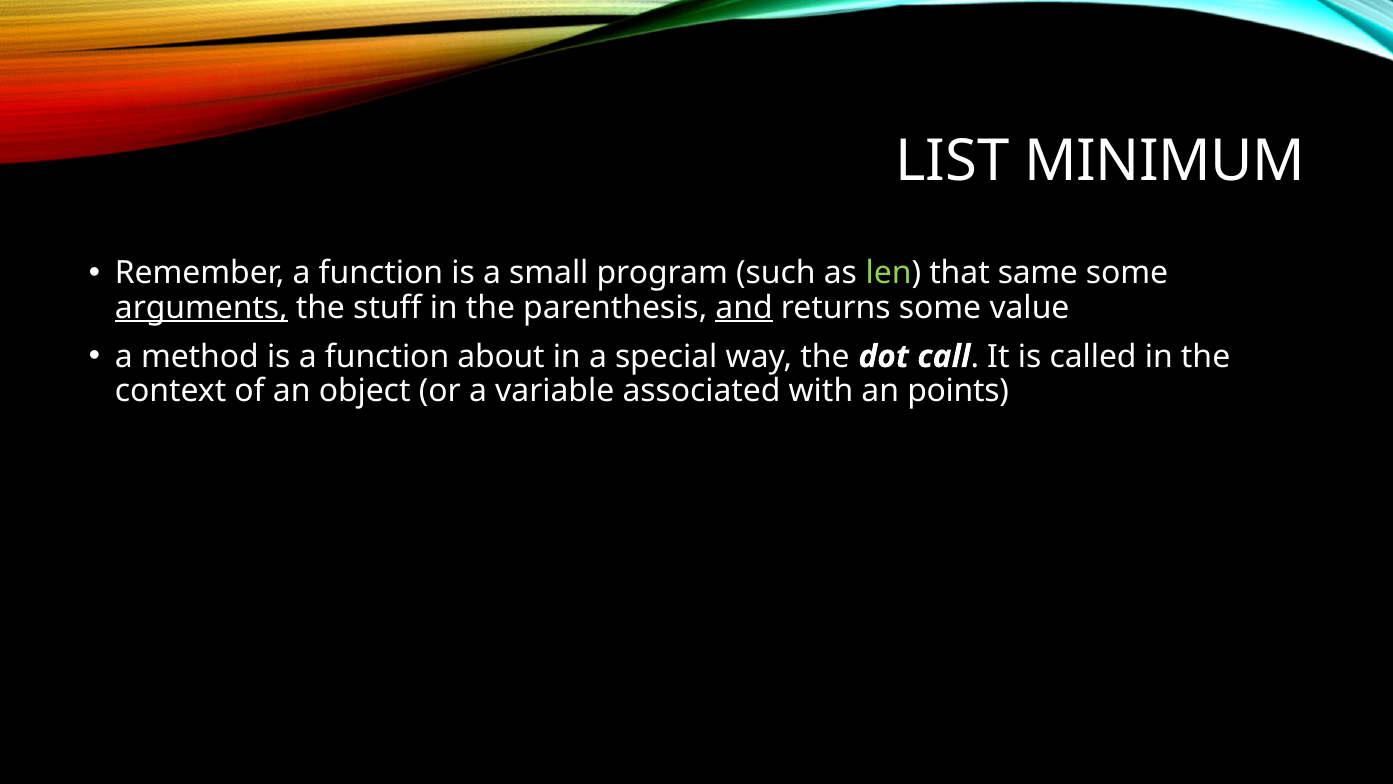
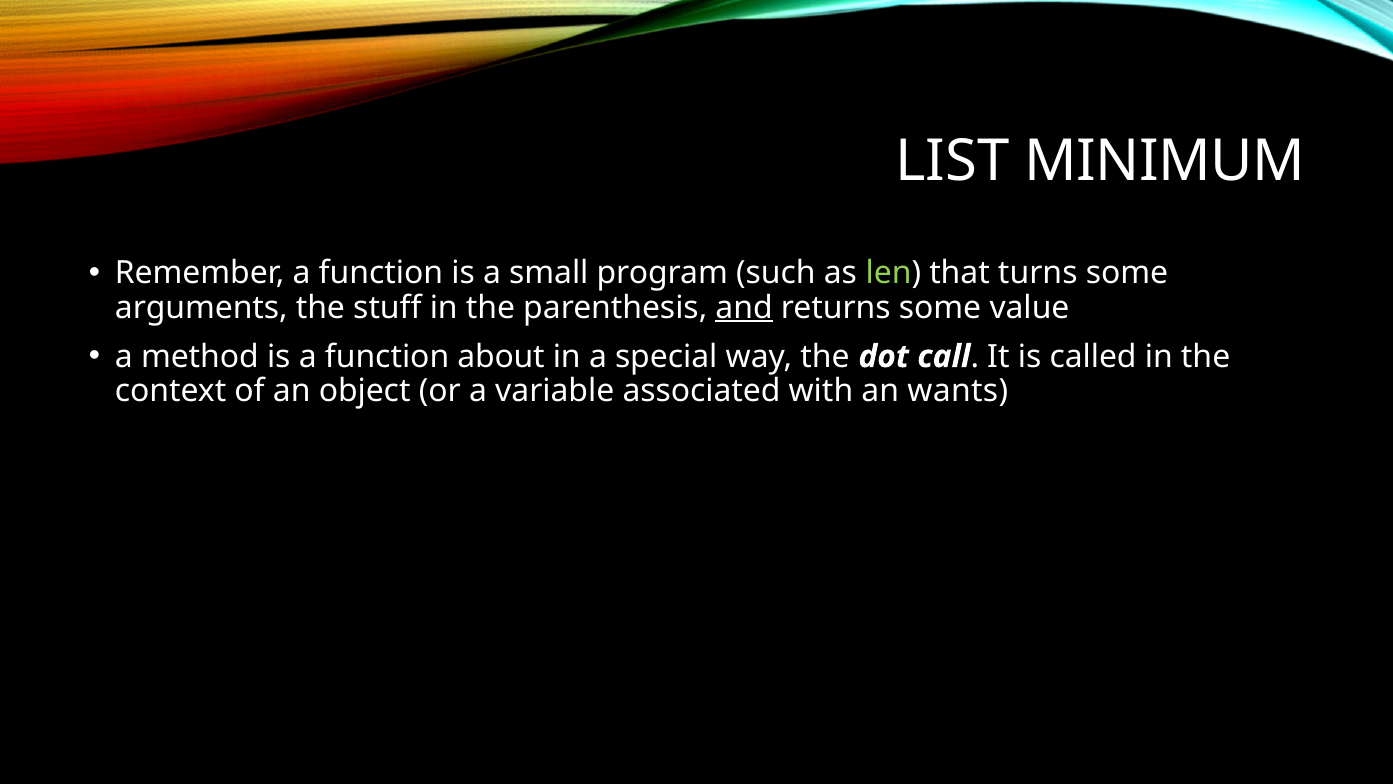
same: same -> turns
arguments underline: present -> none
points: points -> wants
